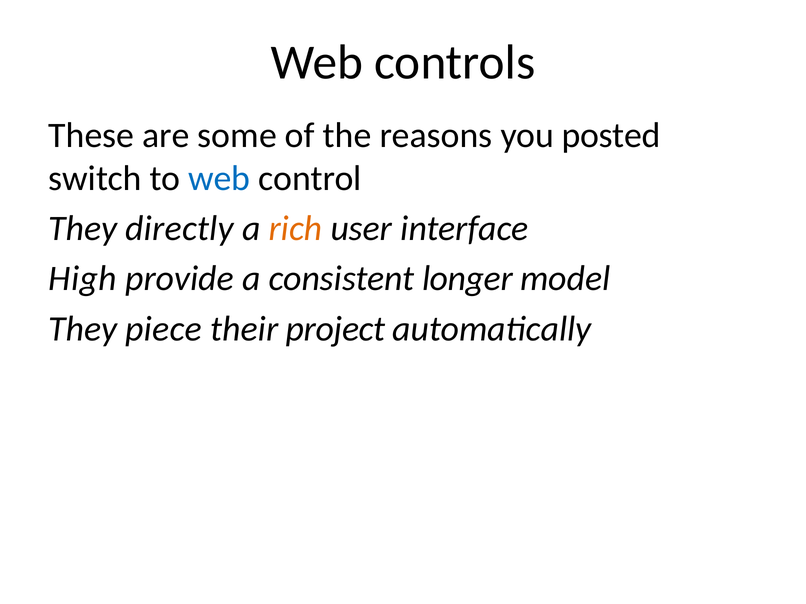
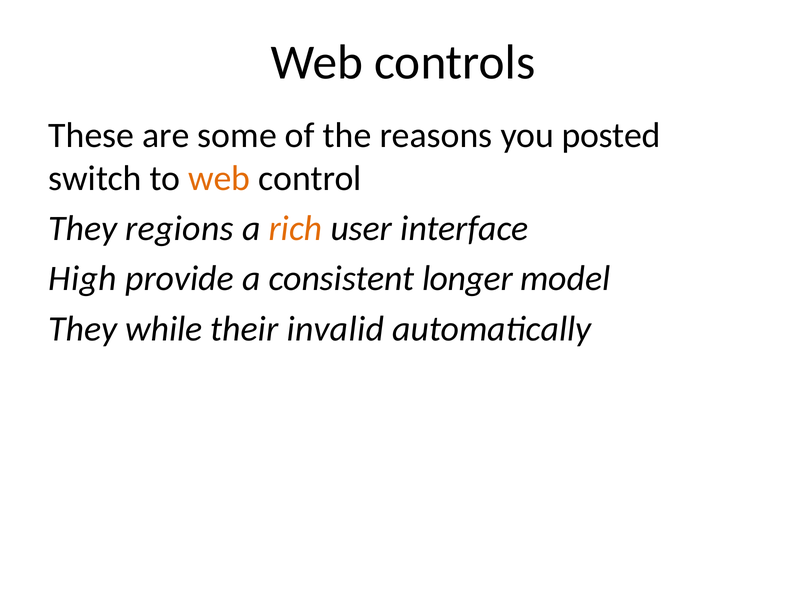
web at (219, 179) colour: blue -> orange
directly: directly -> regions
piece: piece -> while
project: project -> invalid
